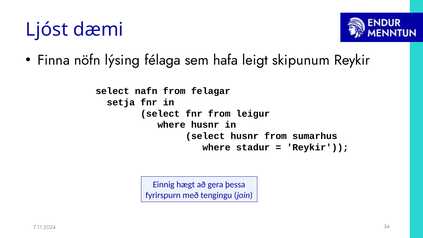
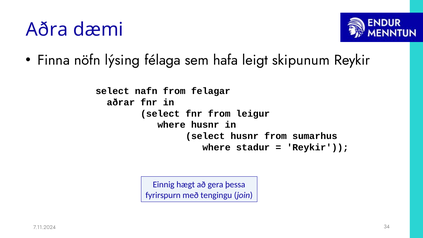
Ljóst: Ljóst -> Aðra
setja: setja -> aðrar
